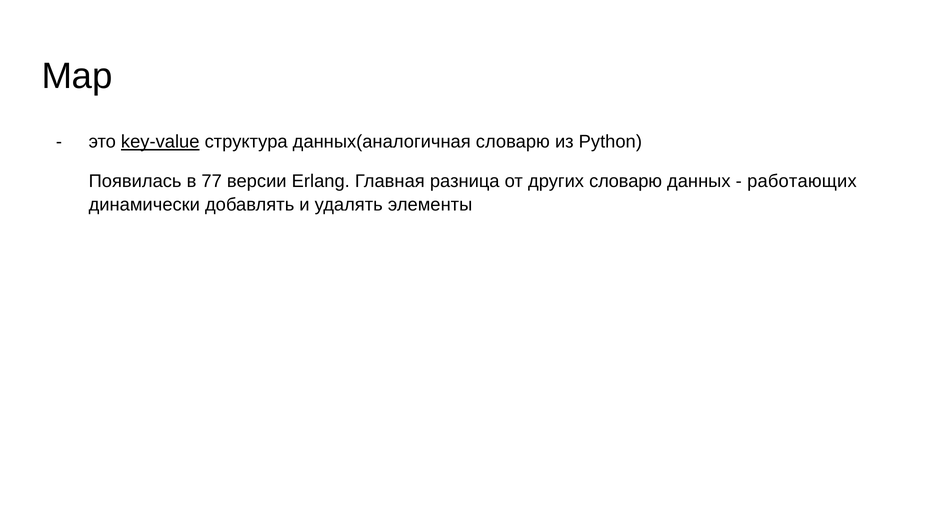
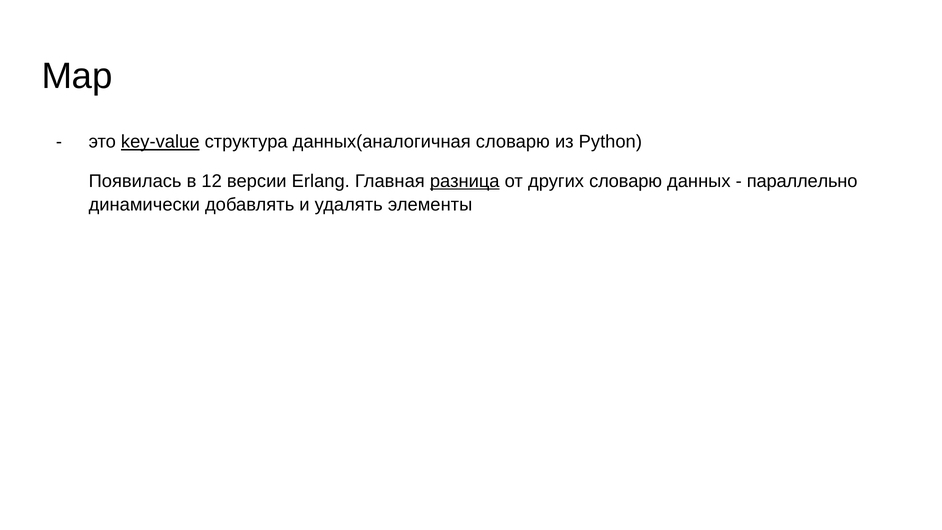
77: 77 -> 12
разница underline: none -> present
работающих: работающих -> параллельно
